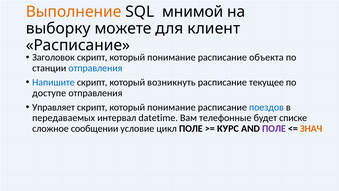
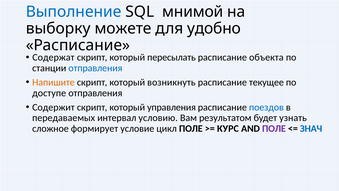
Выполнение colour: orange -> blue
клиент: клиент -> удобно
Заголовок: Заголовок -> Содержат
понимание at (171, 57): понимание -> пересылать
Напишите colour: blue -> orange
Управляет: Управляет -> Содержит
понимание at (171, 107): понимание -> управления
datetime: datetime -> условию
телефонные: телефонные -> результатом
списке: списке -> узнать
сообщении: сообщении -> формирует
ЗНАЧ colour: orange -> blue
